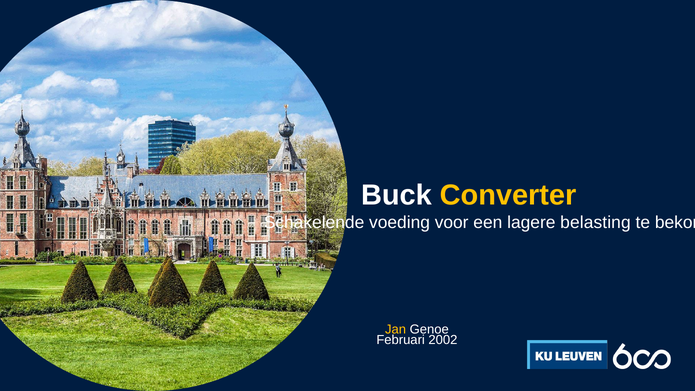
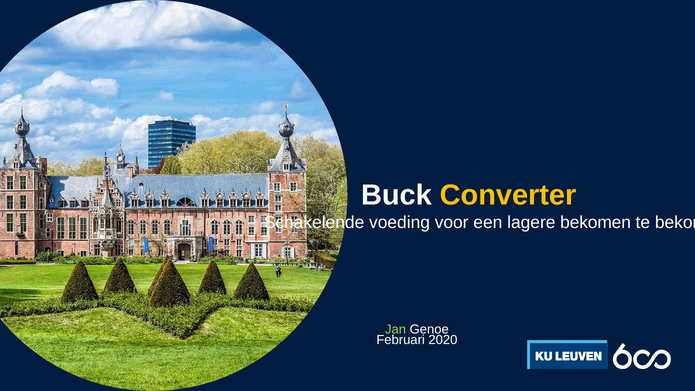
lagere belasting: belasting -> bekomen
Jan colour: yellow -> light green
2002: 2002 -> 2020
